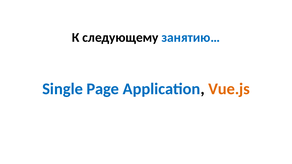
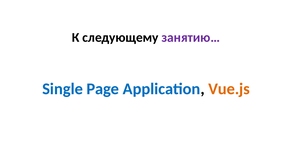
занятию… colour: blue -> purple
